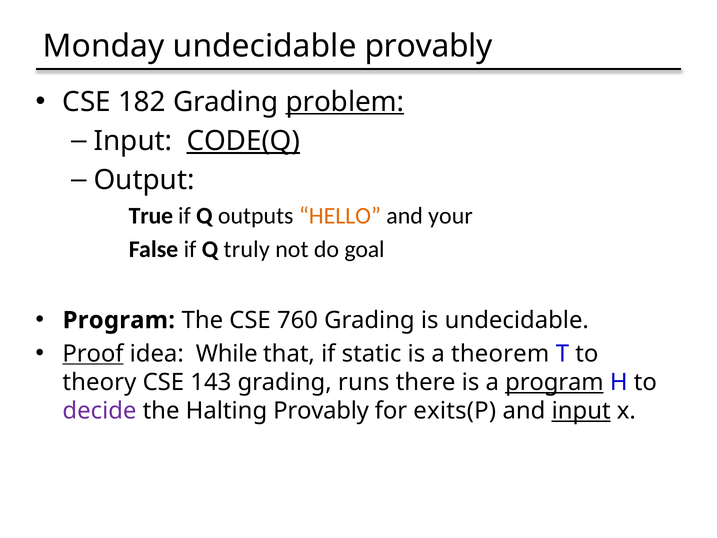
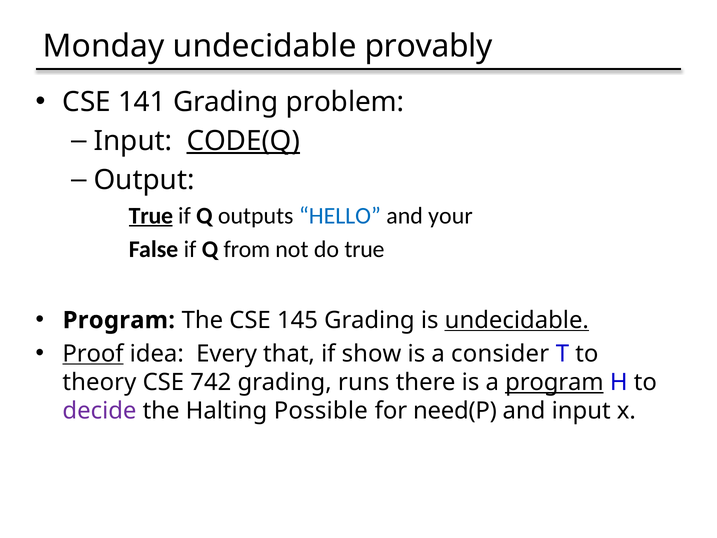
182: 182 -> 141
problem underline: present -> none
True at (151, 216) underline: none -> present
HELLO colour: orange -> blue
truly: truly -> from
do goal: goal -> true
760: 760 -> 145
undecidable at (517, 320) underline: none -> present
While: While -> Every
static: static -> show
theorem: theorem -> consider
143: 143 -> 742
Halting Provably: Provably -> Possible
exits(P: exits(P -> need(P
input at (581, 411) underline: present -> none
